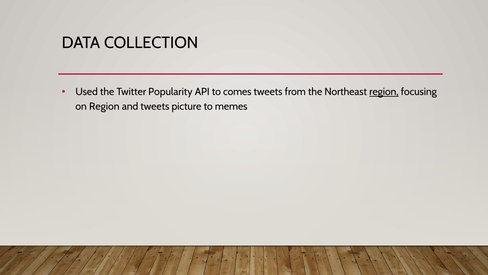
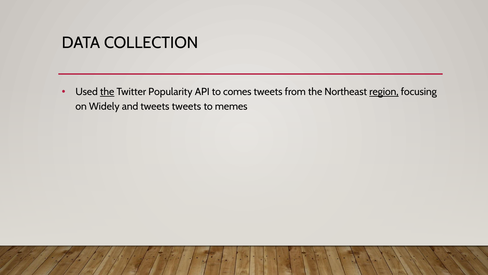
the at (107, 92) underline: none -> present
on Region: Region -> Widely
tweets picture: picture -> tweets
